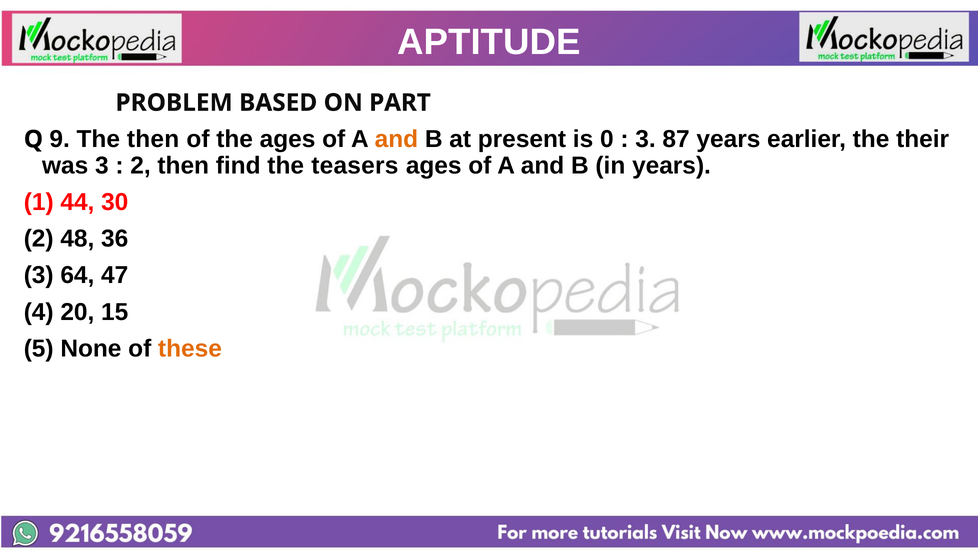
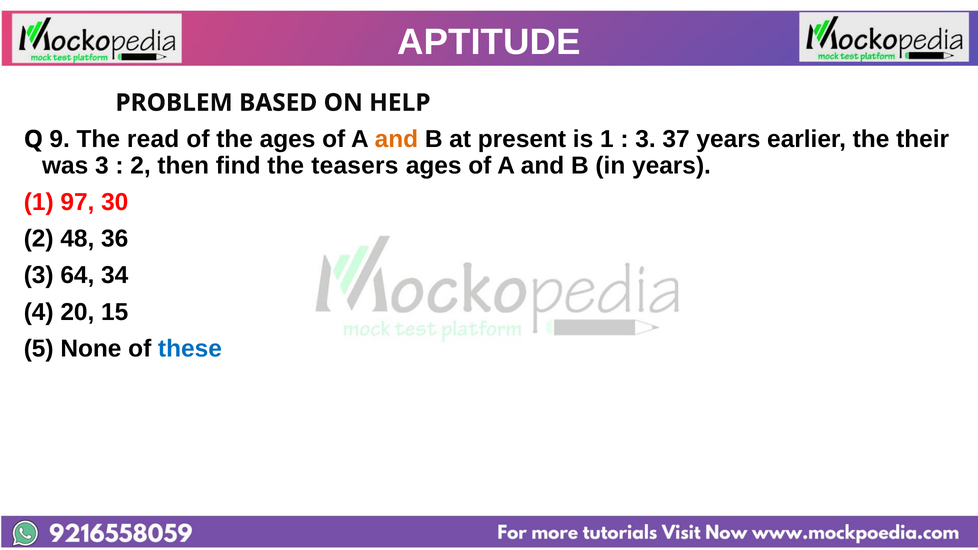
PART: PART -> HELP
The then: then -> read
is 0: 0 -> 1
87: 87 -> 37
44: 44 -> 97
47: 47 -> 34
these colour: orange -> blue
